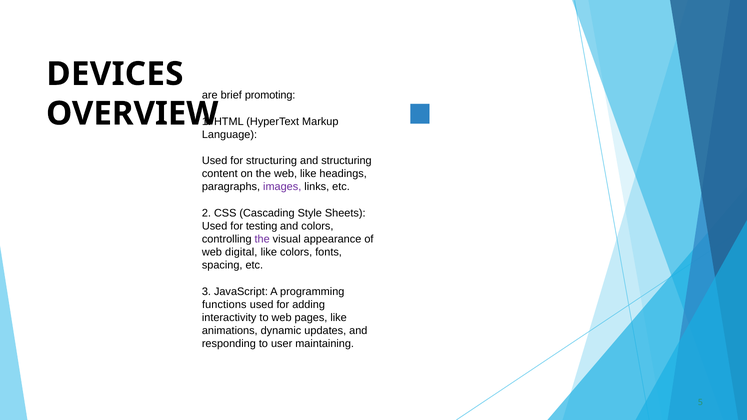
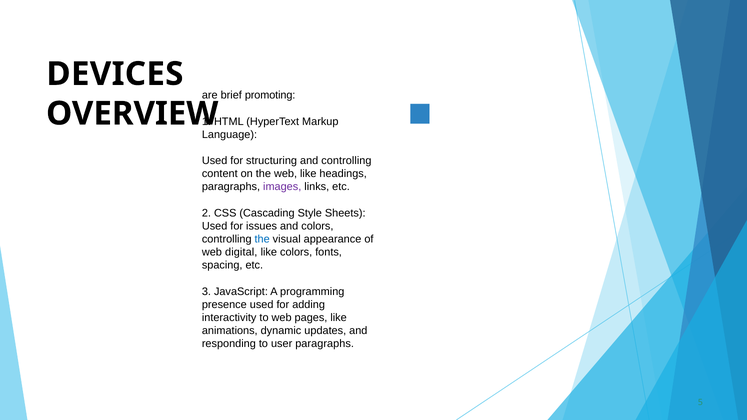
and structuring: structuring -> controlling
testing: testing -> issues
the at (262, 239) colour: purple -> blue
functions: functions -> presence
user maintaining: maintaining -> paragraphs
